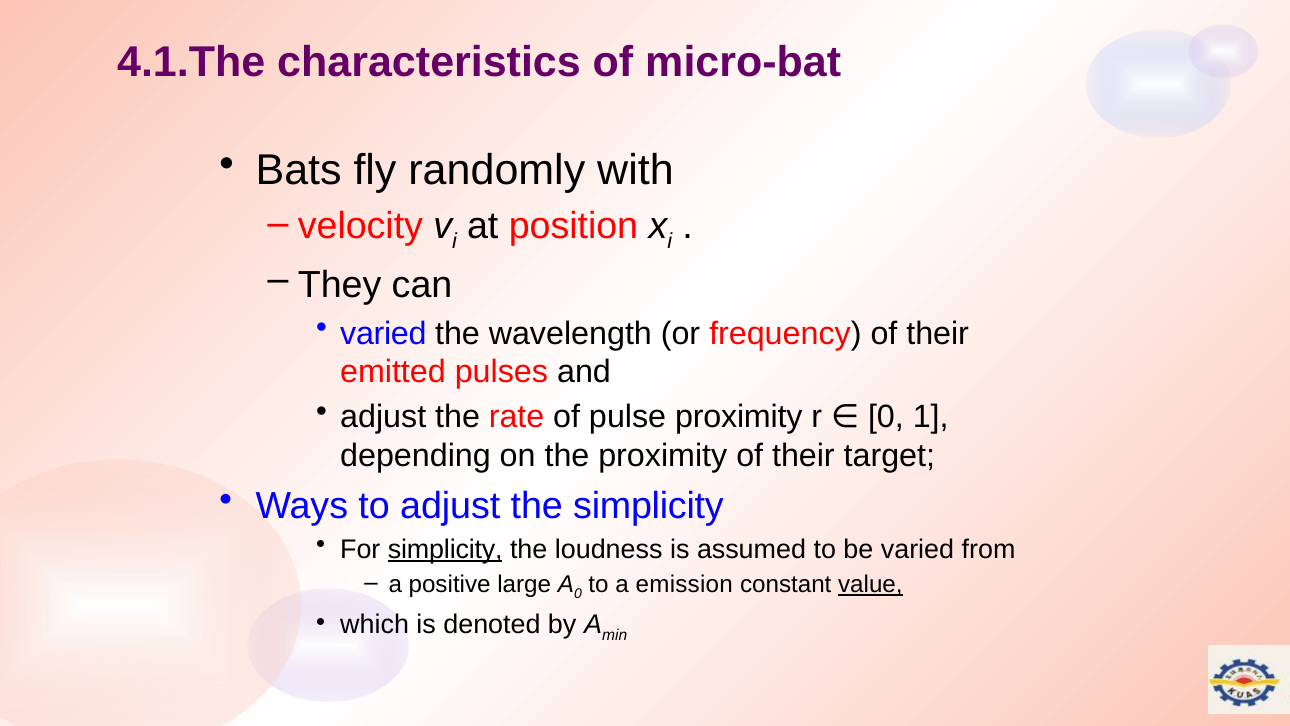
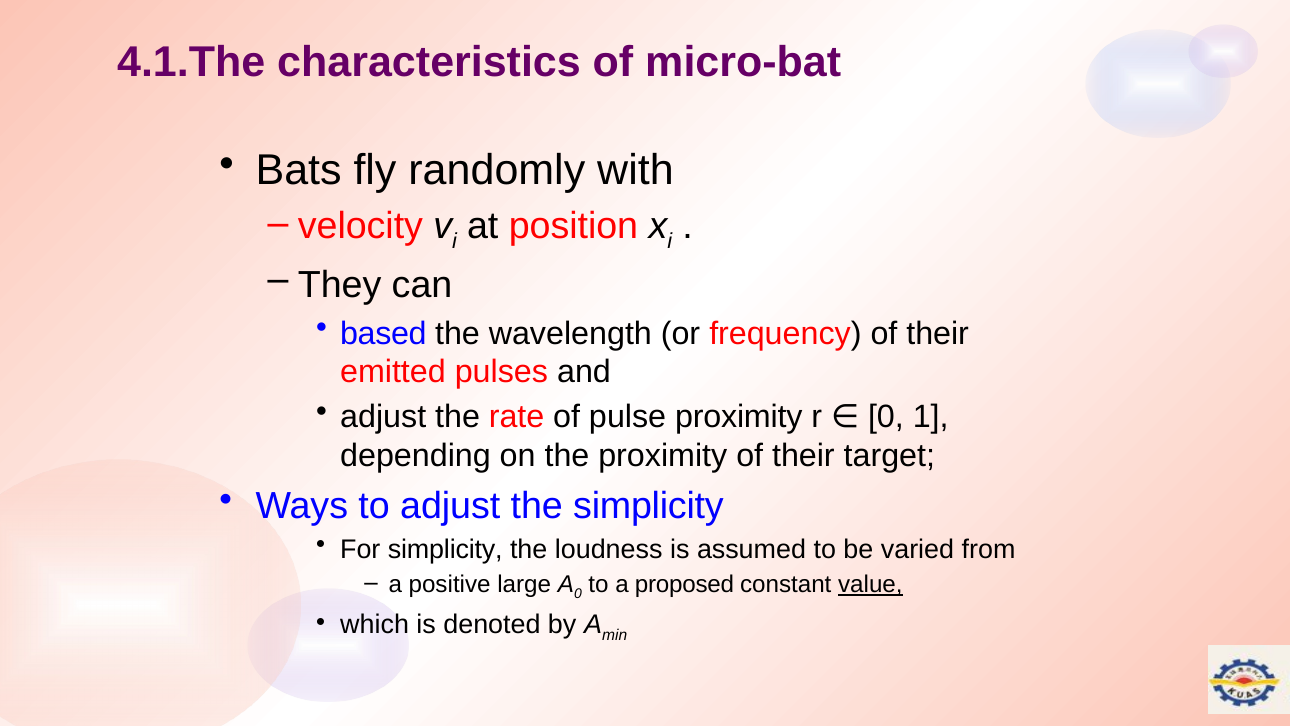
varied at (383, 333): varied -> based
simplicity at (445, 549) underline: present -> none
emission: emission -> proposed
